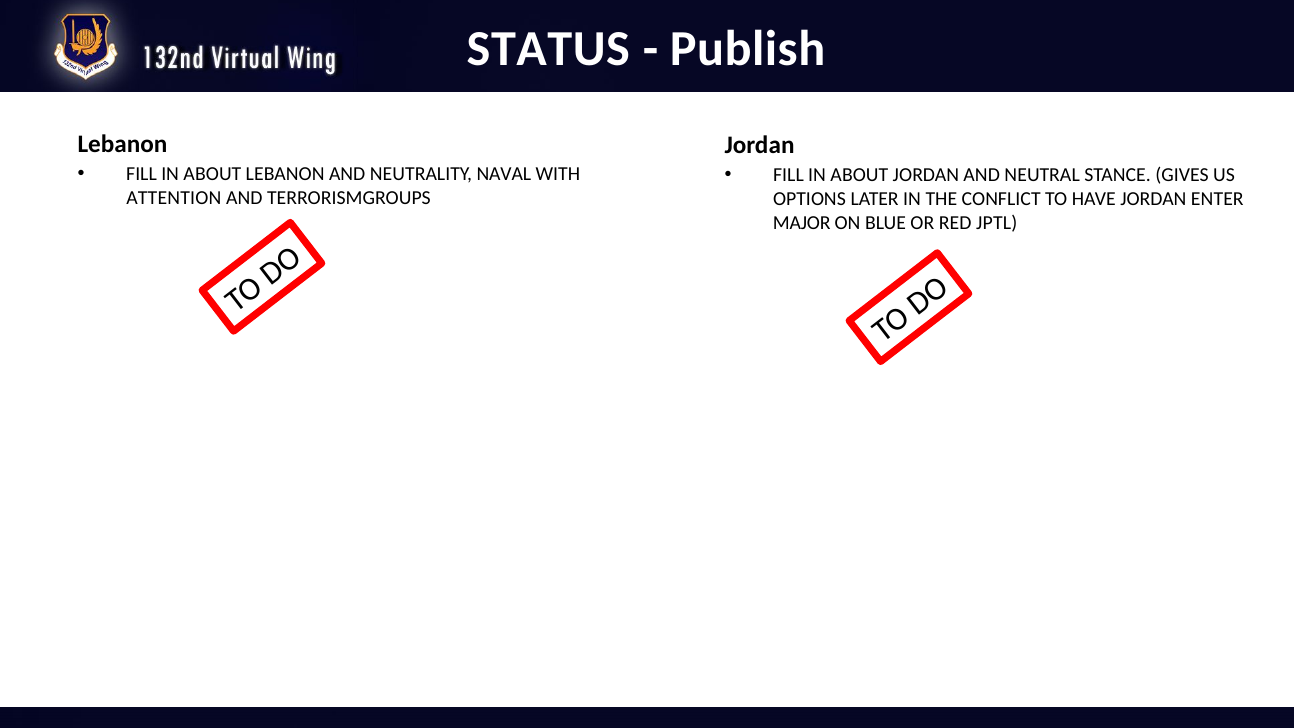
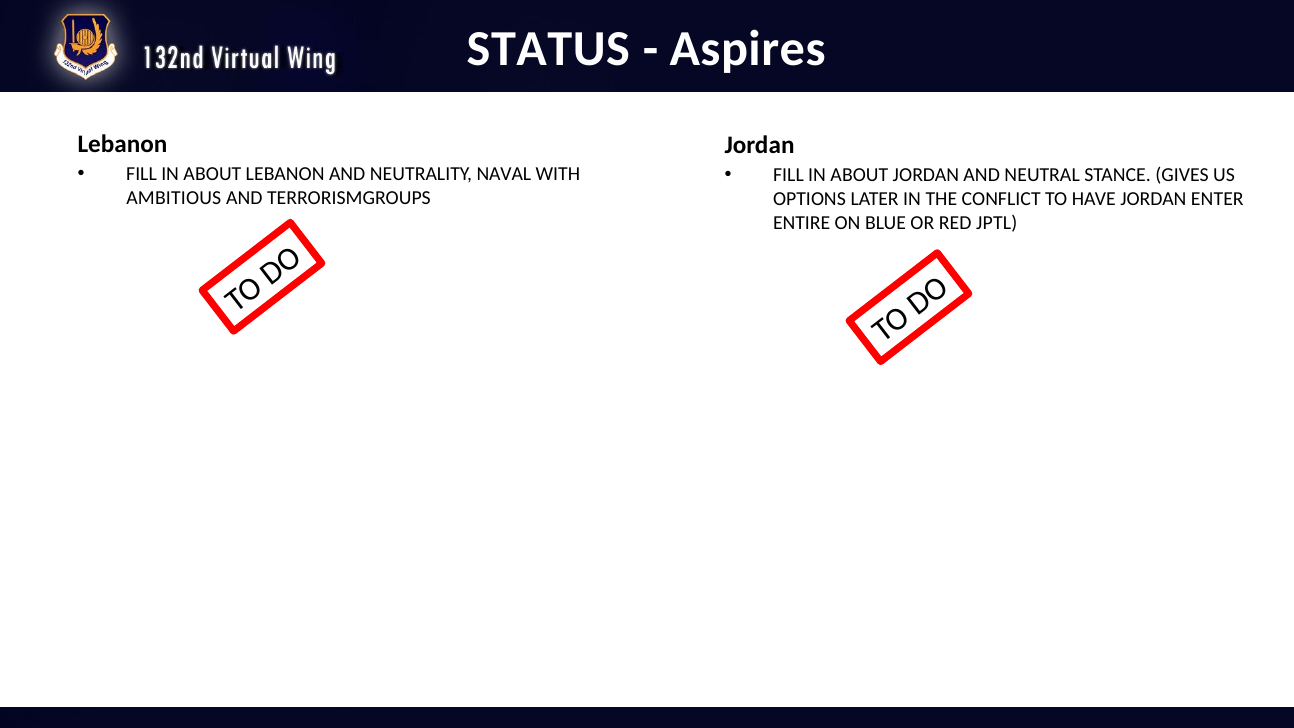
Publish: Publish -> Aspires
ATTENTION: ATTENTION -> AMBITIOUS
MAJOR: MAJOR -> ENTIRE
